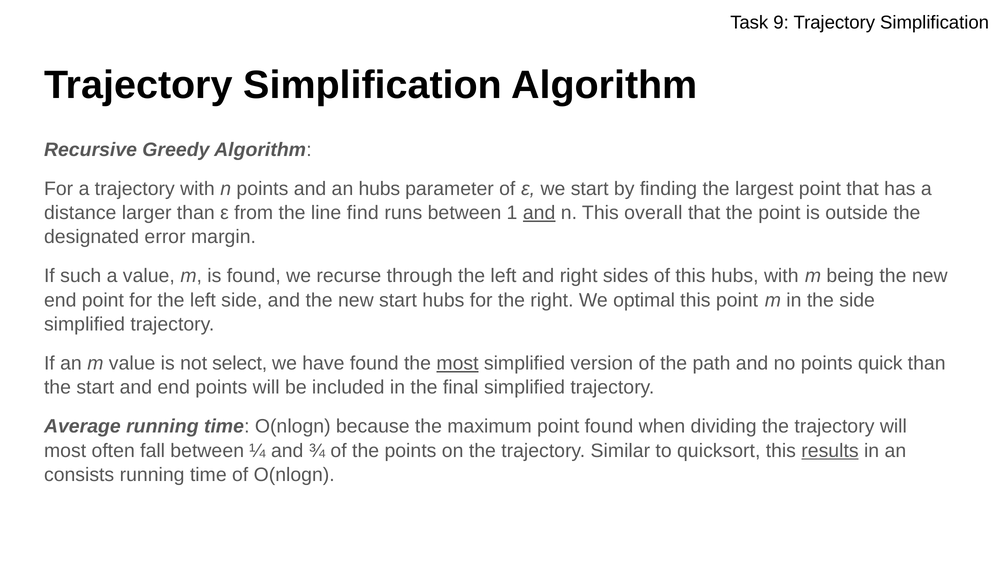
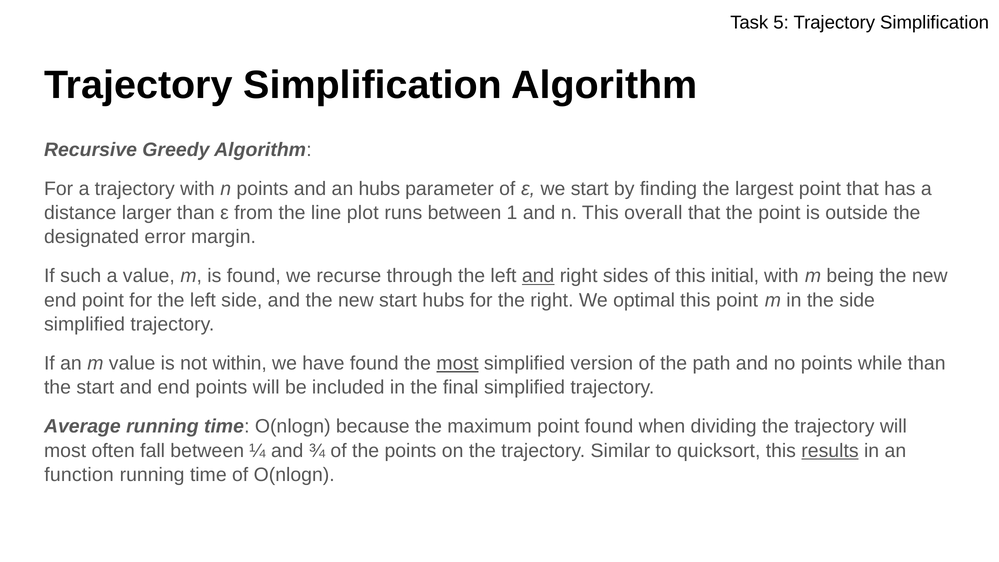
9: 9 -> 5
find: find -> plot
and at (539, 213) underline: present -> none
and at (538, 276) underline: none -> present
this hubs: hubs -> initial
select: select -> within
quick: quick -> while
consists: consists -> function
